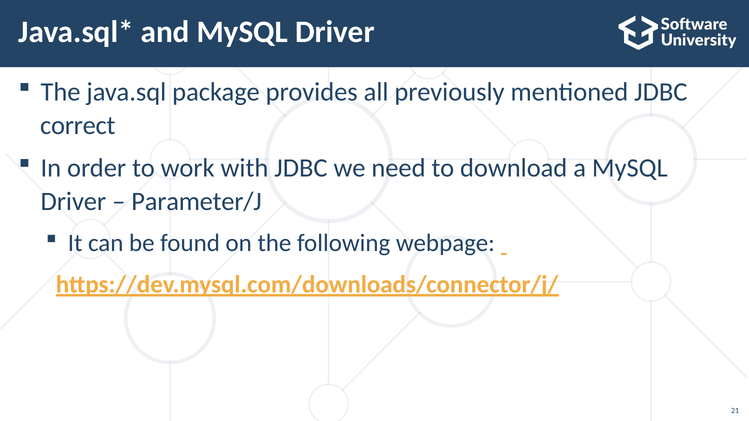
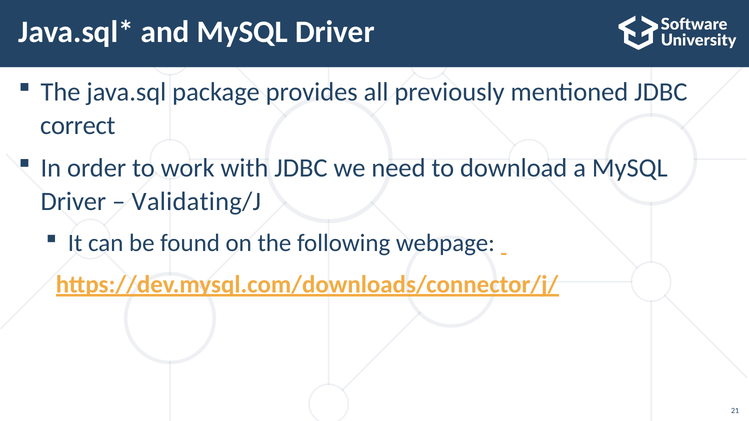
Parameter/J: Parameter/J -> Validating/J
